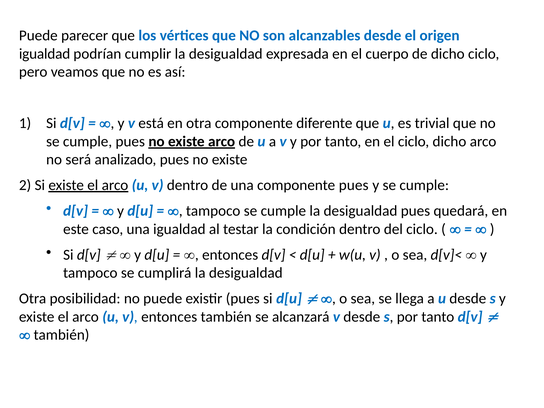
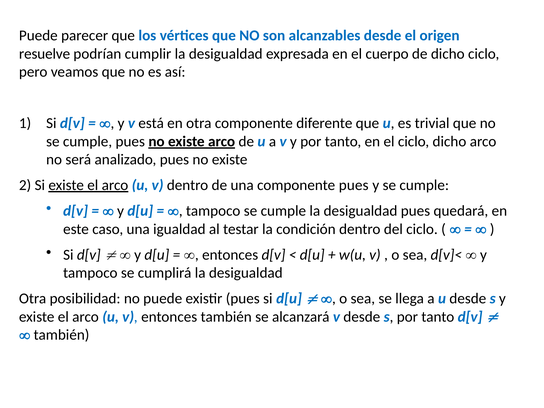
igualdad at (45, 54): igualdad -> resuelve
